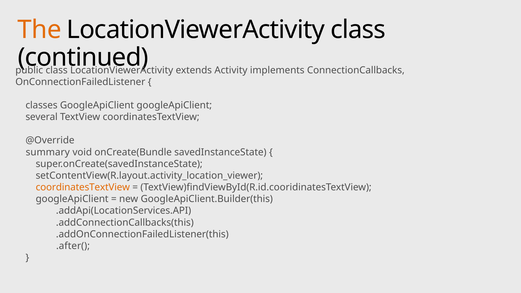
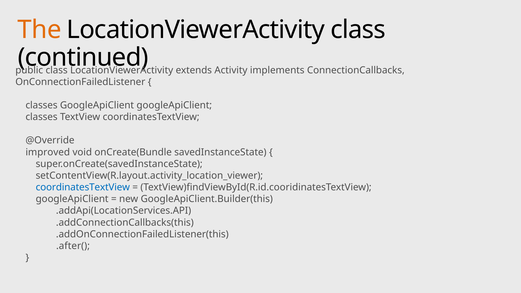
several at (42, 117): several -> classes
summary: summary -> improved
coordinatesTextView at (83, 187) colour: orange -> blue
